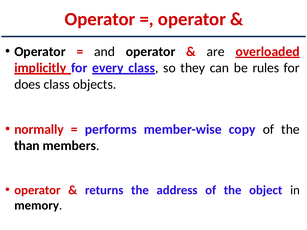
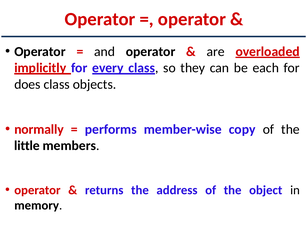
rules: rules -> each
than: than -> little
